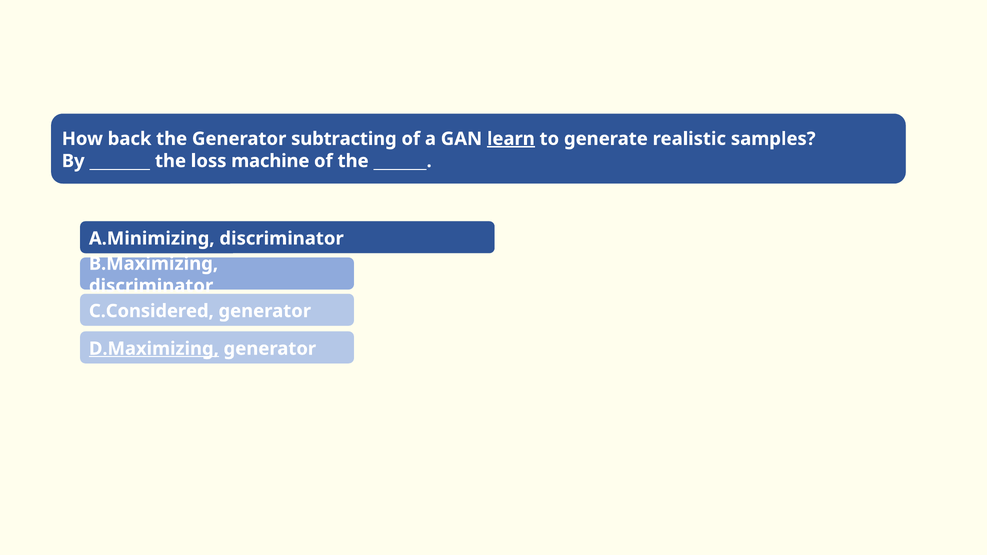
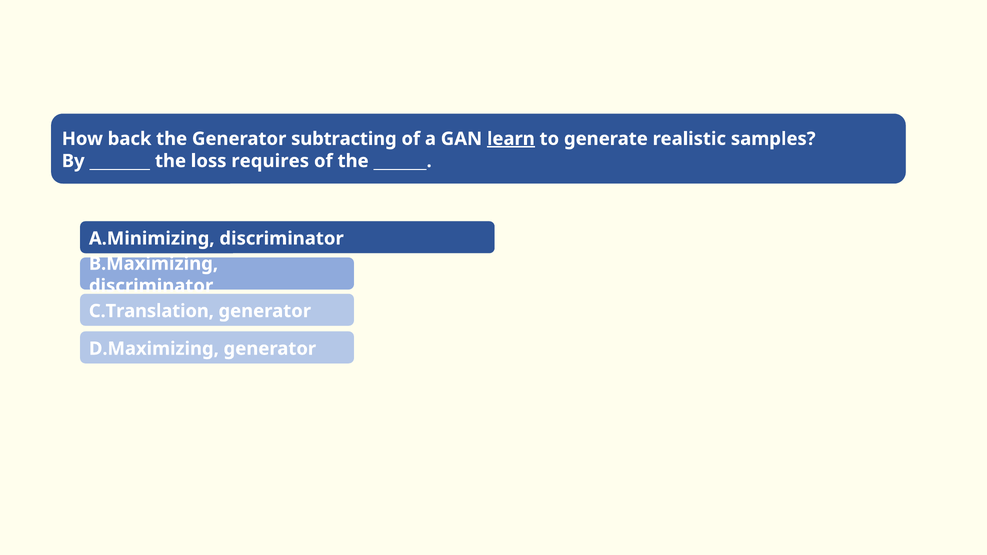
machine: machine -> requires
C.Considered: C.Considered -> C.Translation
D.Maximizing underline: present -> none
